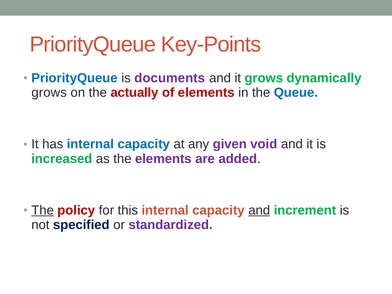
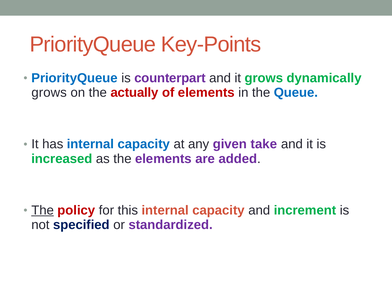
documents: documents -> counterpart
void: void -> take
and at (259, 210) underline: present -> none
